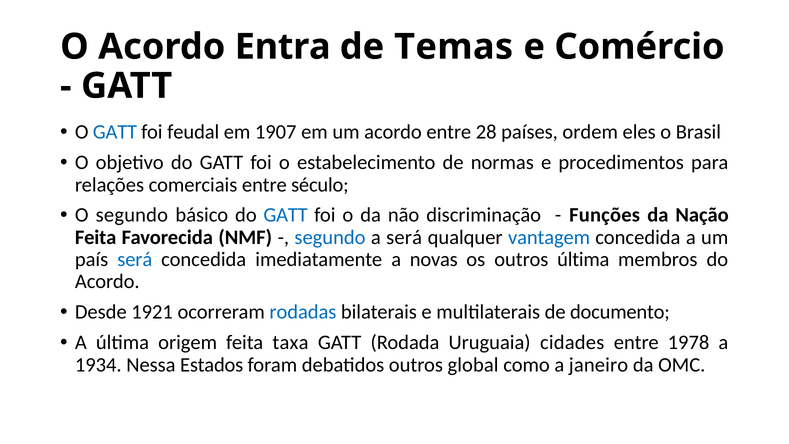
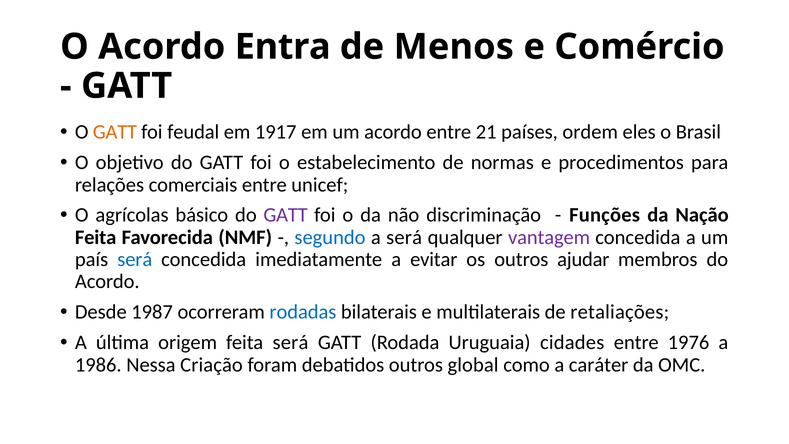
Temas: Temas -> Menos
GATT at (115, 132) colour: blue -> orange
1907: 1907 -> 1917
28: 28 -> 21
século: século -> unicef
O segundo: segundo -> agrícolas
GATT at (286, 215) colour: blue -> purple
vantagem colour: blue -> purple
novas: novas -> evitar
outros última: última -> ajudar
1921: 1921 -> 1987
documento: documento -> retaliações
feita taxa: taxa -> será
1978: 1978 -> 1976
1934: 1934 -> 1986
Estados: Estados -> Criação
janeiro: janeiro -> caráter
